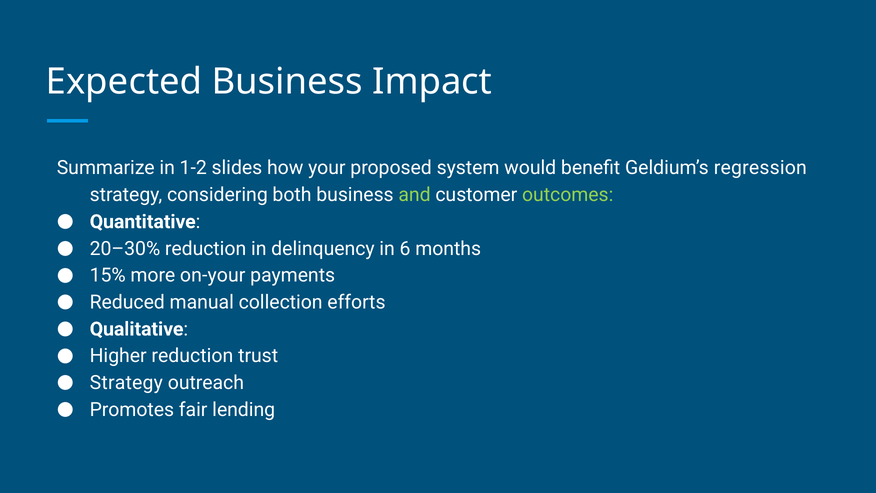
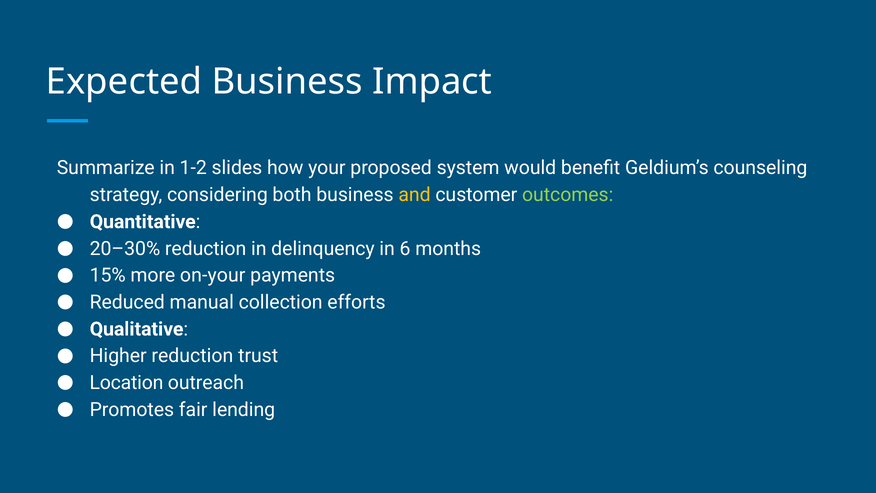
regression: regression -> counseling
and colour: light green -> yellow
Strategy at (126, 383): Strategy -> Location
